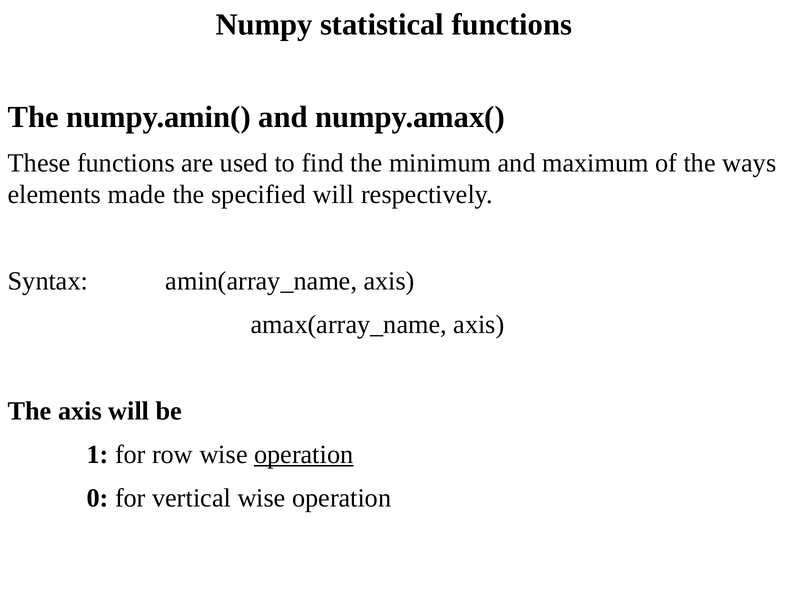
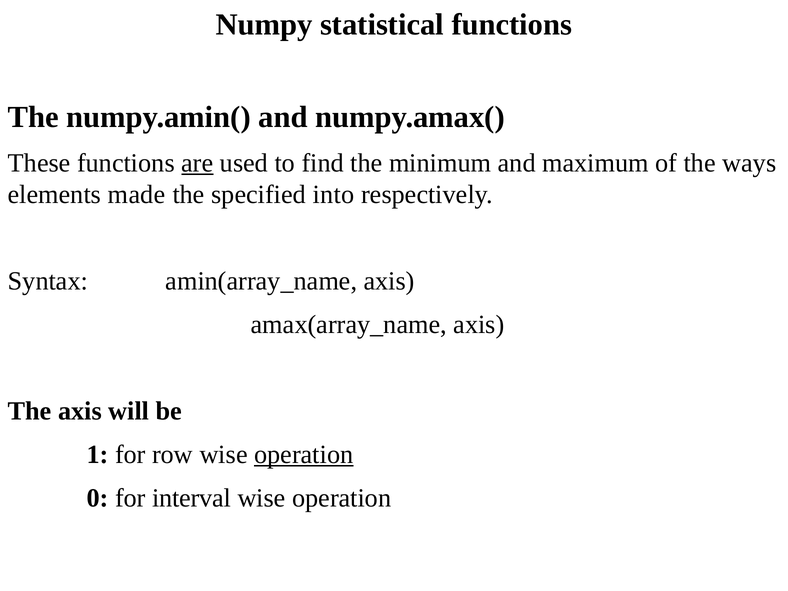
are underline: none -> present
specified will: will -> into
vertical: vertical -> interval
